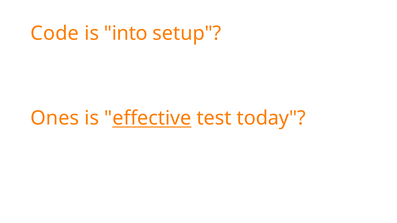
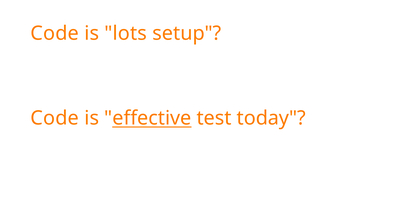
into: into -> lots
Ones at (55, 118): Ones -> Code
